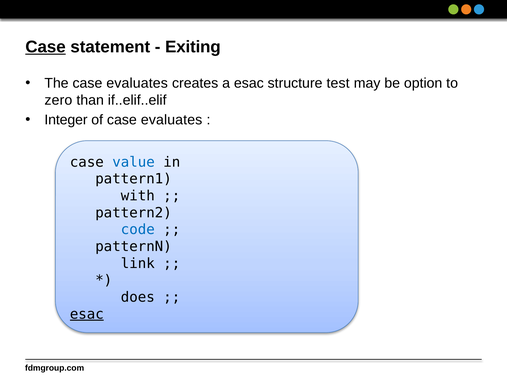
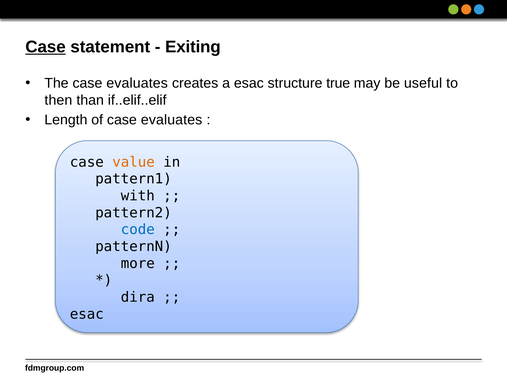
test: test -> true
option: option -> useful
zero: zero -> then
Integer: Integer -> Length
value colour: blue -> orange
link: link -> more
does: does -> dira
esac at (87, 314) underline: present -> none
